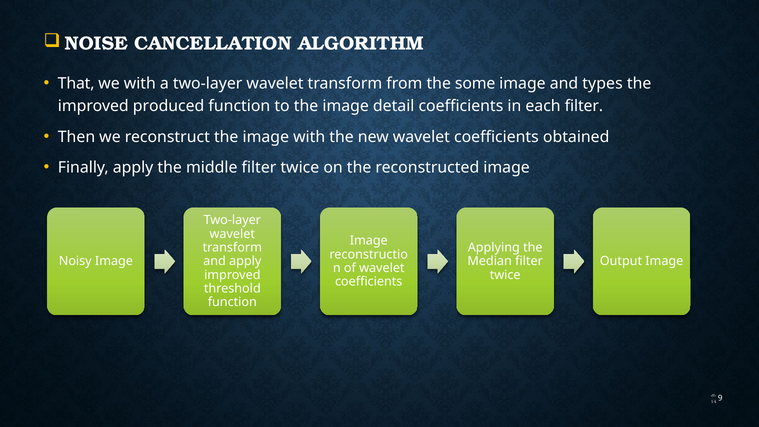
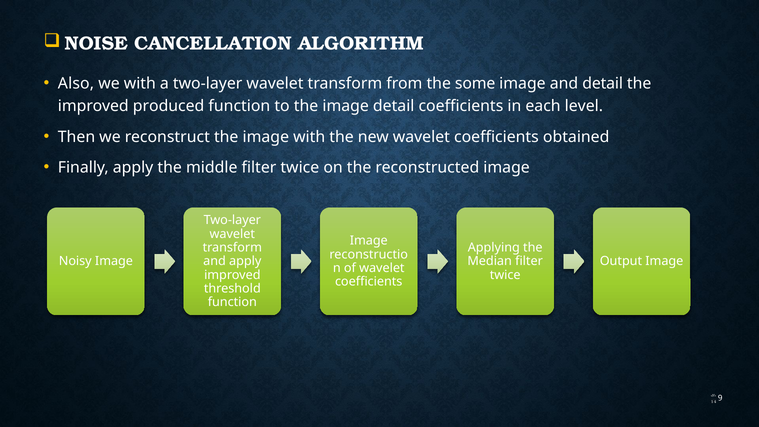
That: That -> Also
and types: types -> detail
each filter: filter -> level
